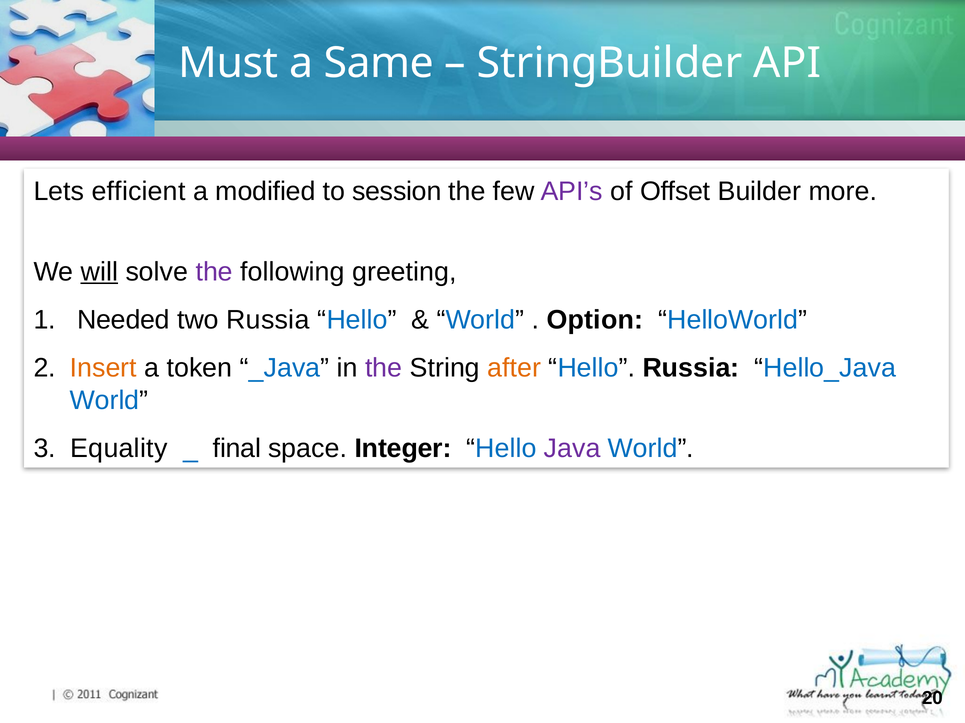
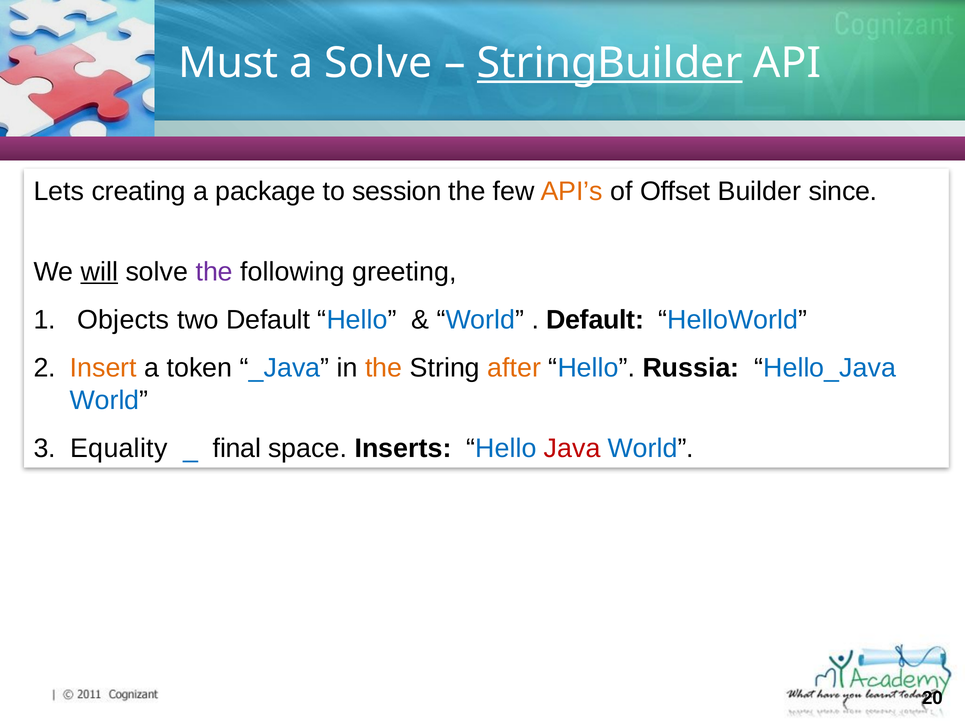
a Same: Same -> Solve
StringBuilder underline: none -> present
efficient: efficient -> creating
modified: modified -> package
API’s colour: purple -> orange
more: more -> since
Needed: Needed -> Objects
two Russia: Russia -> Default
Option at (595, 320): Option -> Default
the at (384, 369) colour: purple -> orange
Integer: Integer -> Inserts
Java colour: purple -> red
